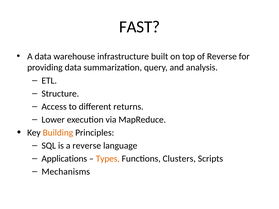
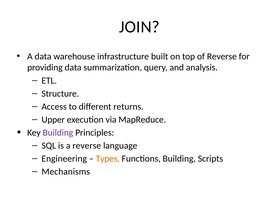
FAST: FAST -> JOIN
Lower: Lower -> Upper
Building at (58, 133) colour: orange -> purple
Applications: Applications -> Engineering
Functions Clusters: Clusters -> Building
